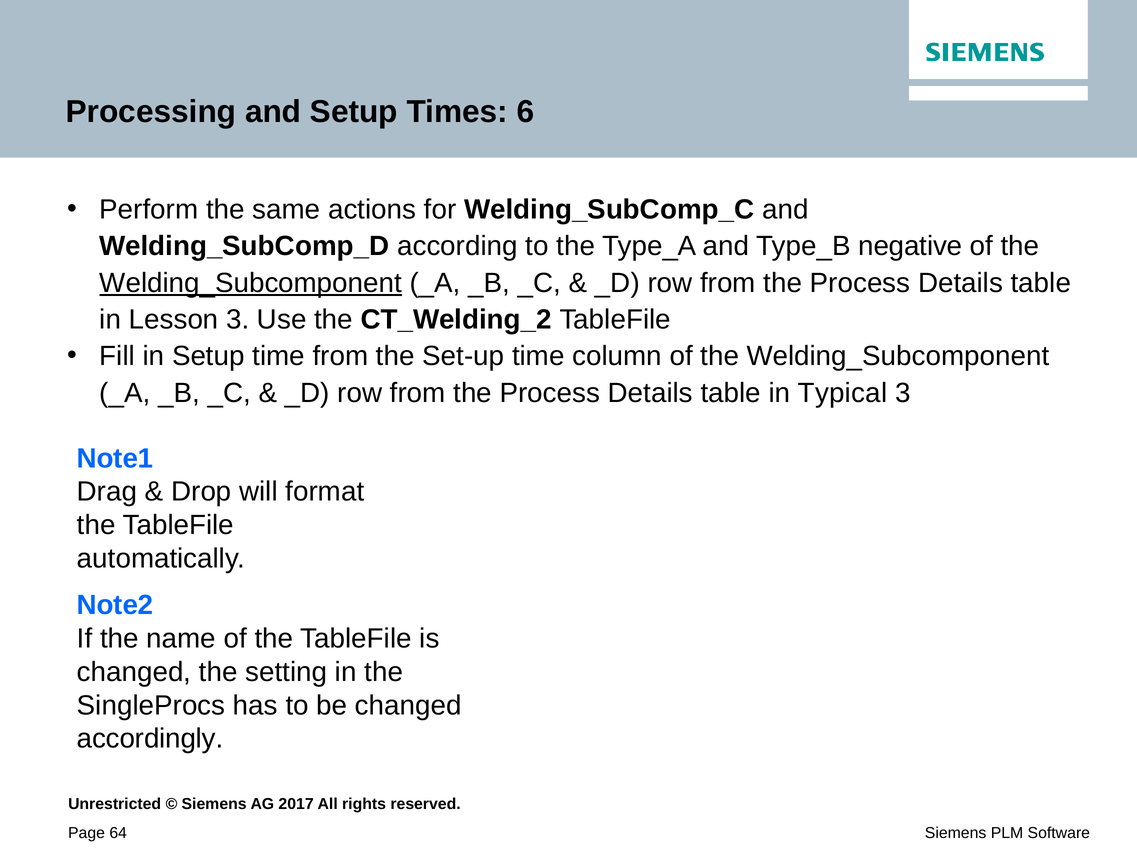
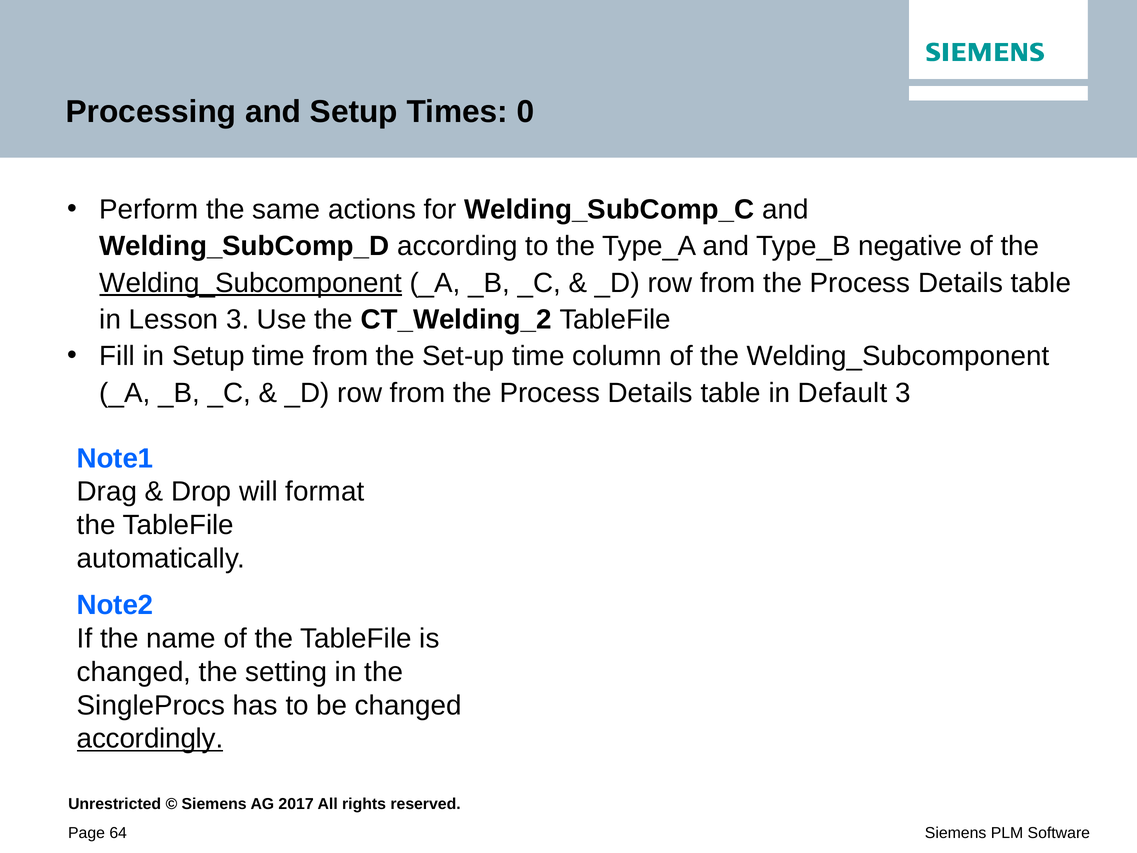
6: 6 -> 0
Typical: Typical -> Default
accordingly underline: none -> present
